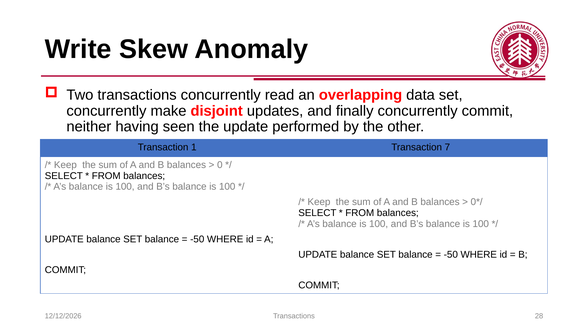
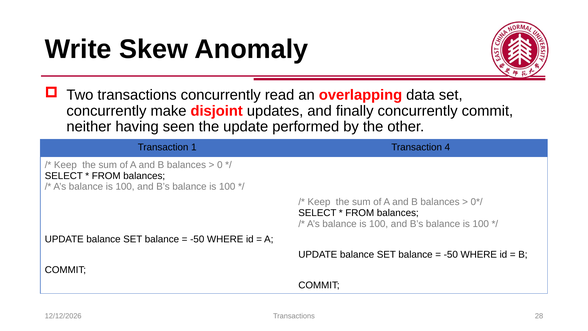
7: 7 -> 4
